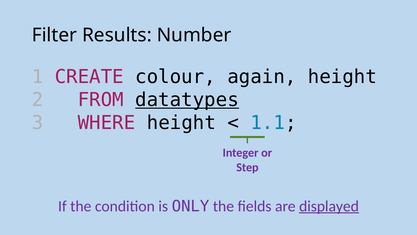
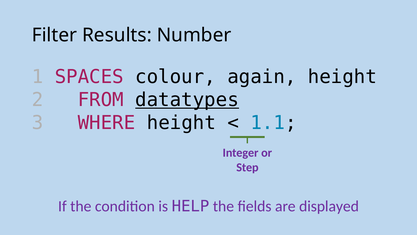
CREATE: CREATE -> SPACES
ONLY: ONLY -> HELP
displayed underline: present -> none
